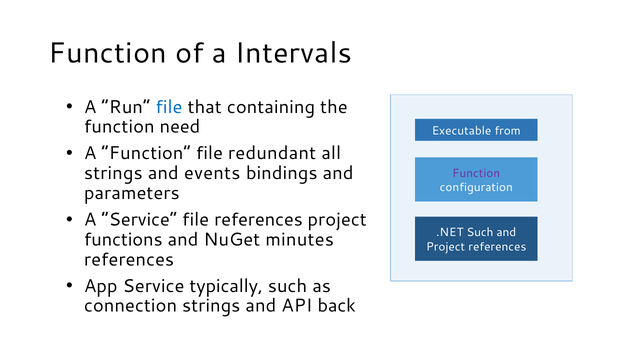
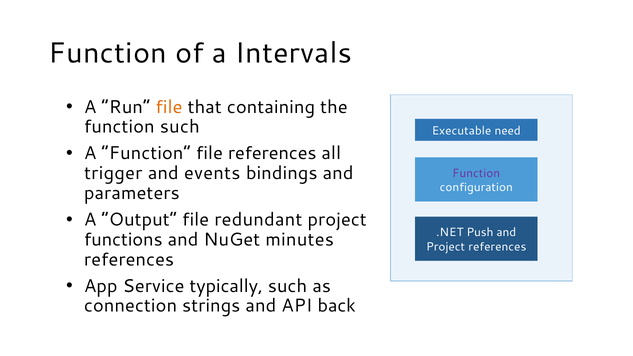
file at (169, 107) colour: blue -> orange
function need: need -> such
from: from -> need
file redundant: redundant -> references
strings at (113, 173): strings -> trigger
A Service: Service -> Output
file references: references -> redundant
.NET Such: Such -> Push
